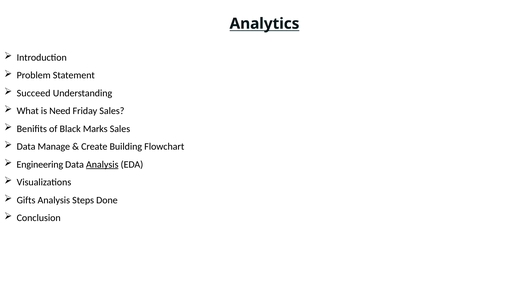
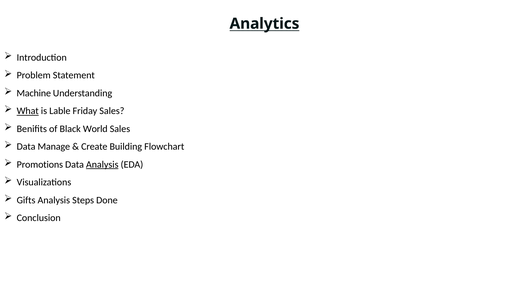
Succeed: Succeed -> Machine
What underline: none -> present
Need: Need -> Lable
Marks: Marks -> World
Engineering: Engineering -> Promotions
